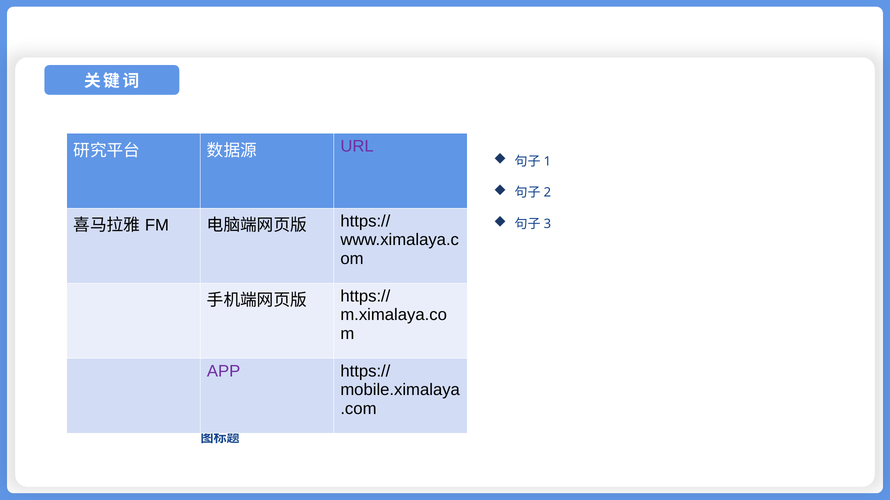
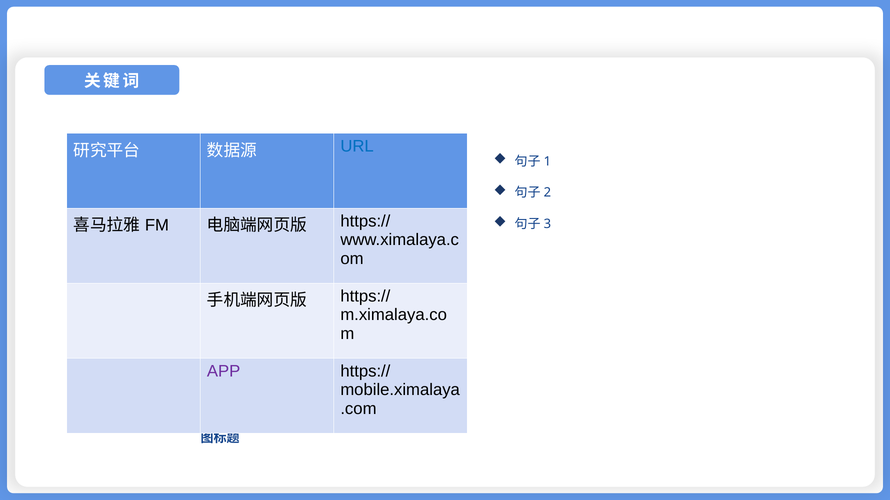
URL colour: purple -> blue
